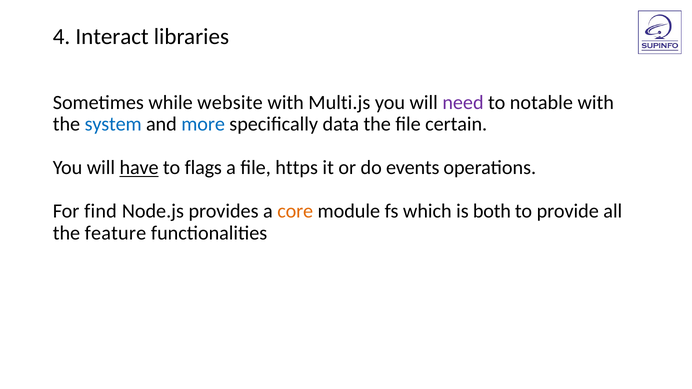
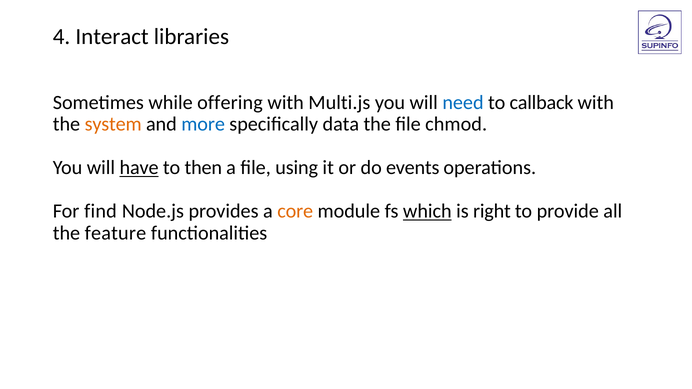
website: website -> offering
need colour: purple -> blue
notable: notable -> callback
system colour: blue -> orange
certain: certain -> chmod
flags: flags -> then
https: https -> using
which underline: none -> present
both: both -> right
